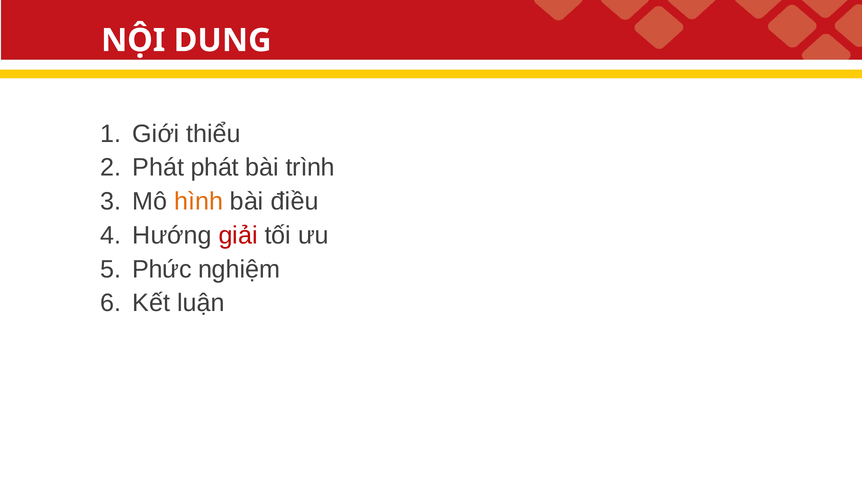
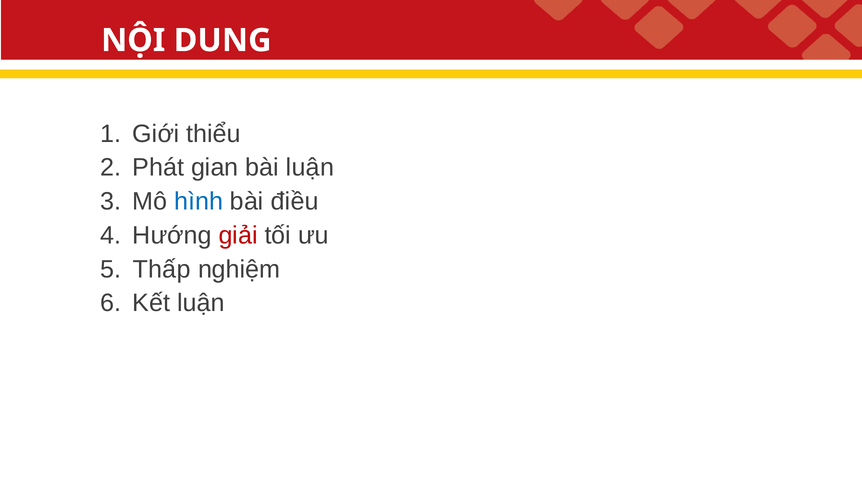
Phát phát: phát -> gian
bài trình: trình -> luận
hình colour: orange -> blue
Phức: Phức -> Thấp
